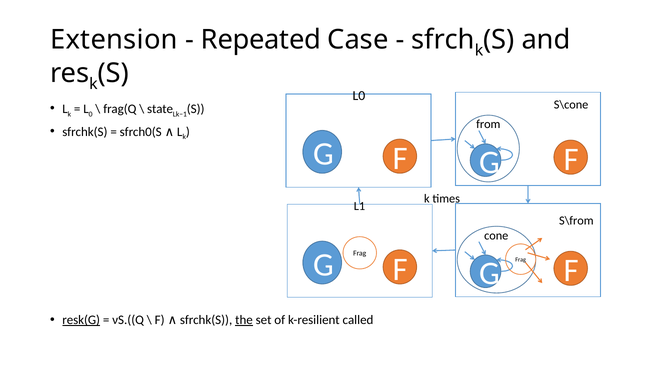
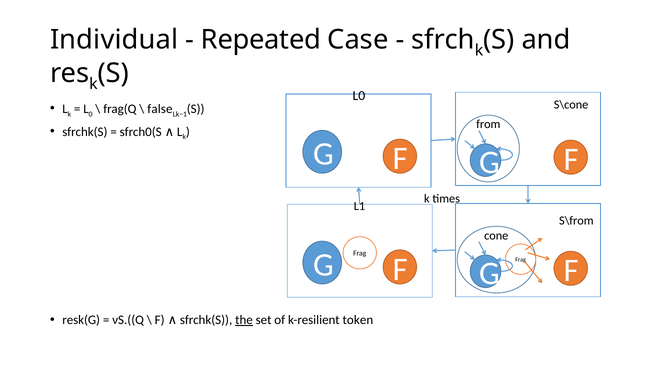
Extension: Extension -> Individual
state: state -> false
resk(G underline: present -> none
called: called -> token
